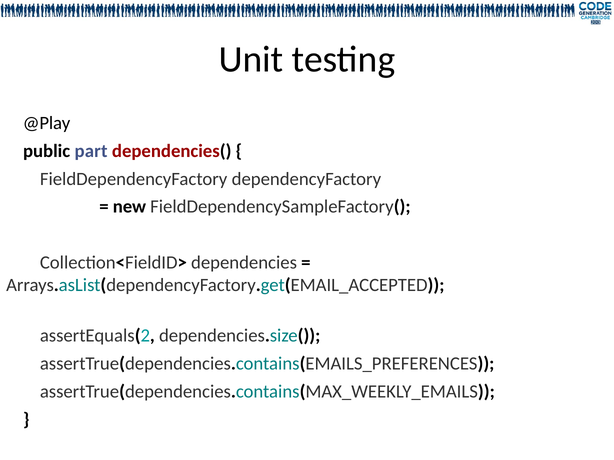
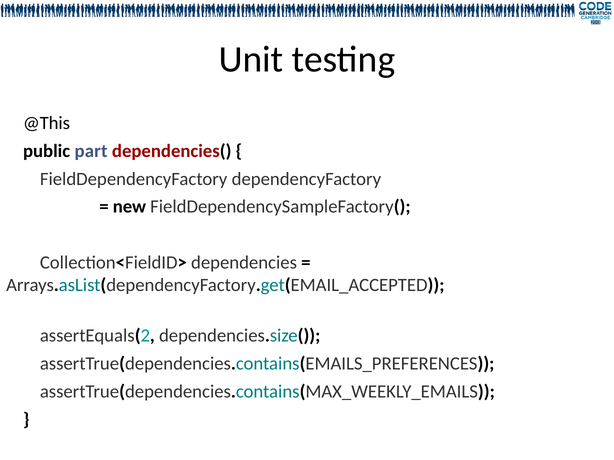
@Play: @Play -> @This
